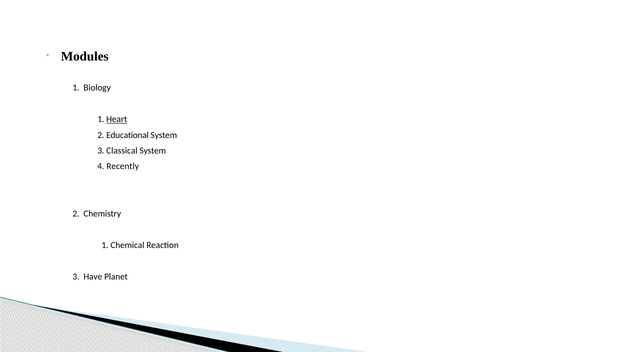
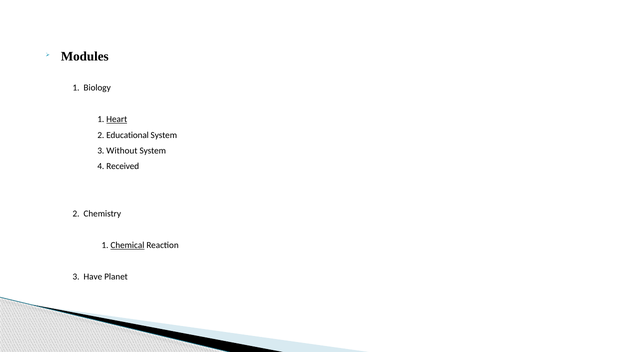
Classical: Classical -> Without
Recently: Recently -> Received
Chemical underline: none -> present
